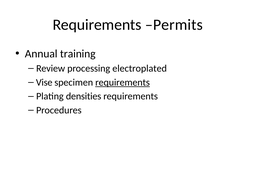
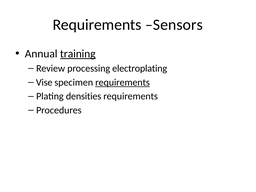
Permits: Permits -> Sensors
training underline: none -> present
electroplated: electroplated -> electroplating
